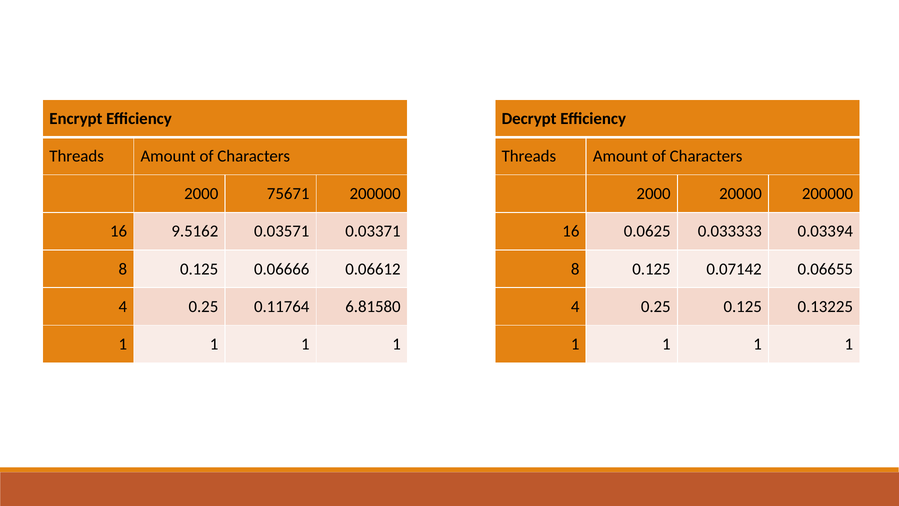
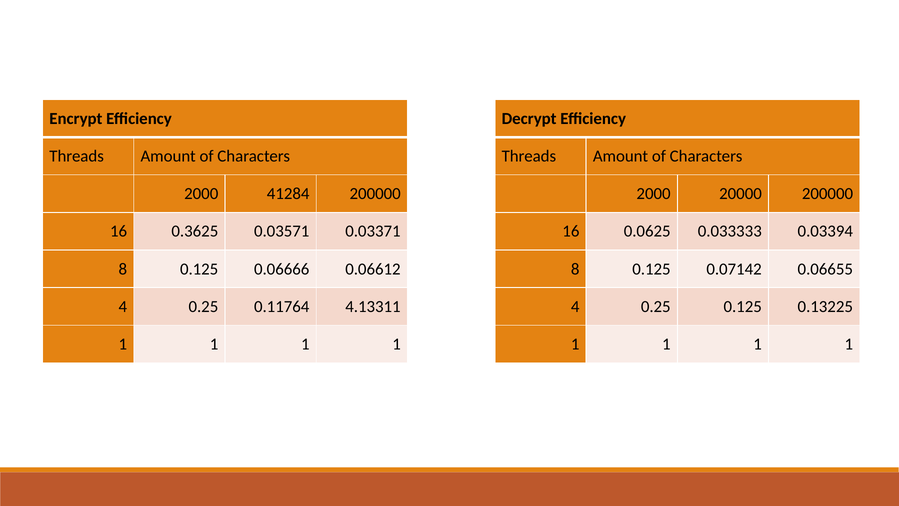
75671: 75671 -> 41284
9.5162: 9.5162 -> 0.3625
6.81580: 6.81580 -> 4.13311
